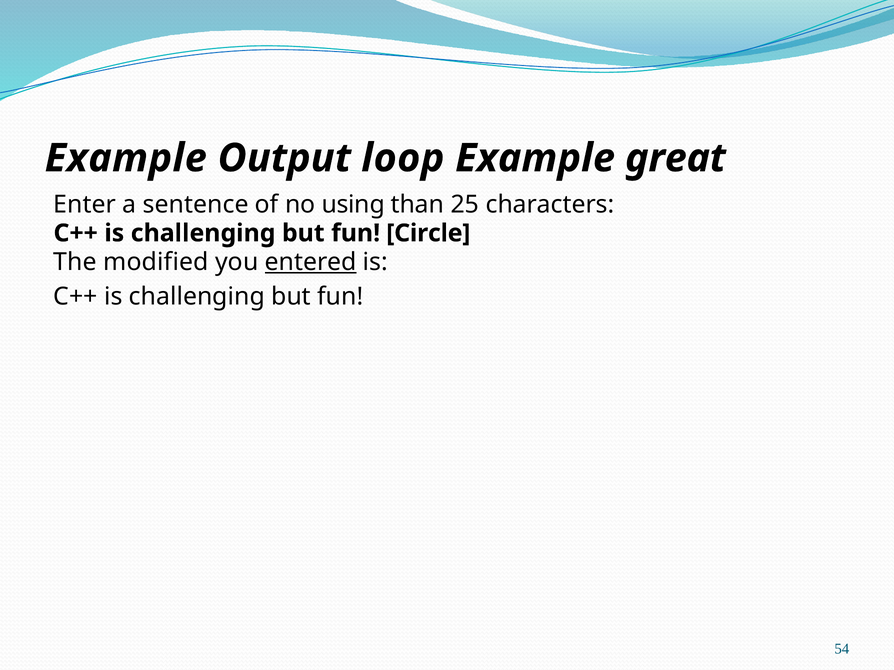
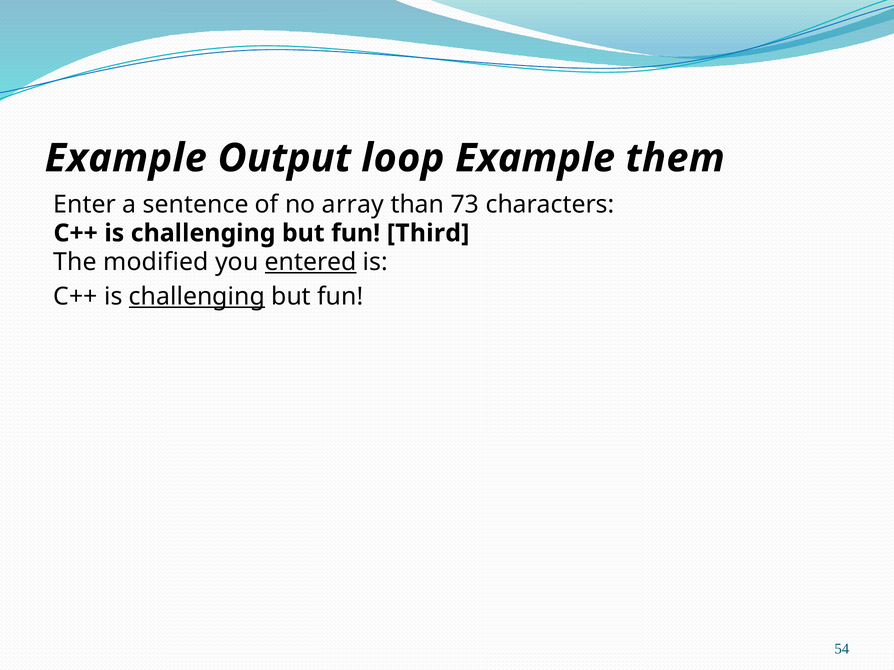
great: great -> them
using: using -> array
25: 25 -> 73
Circle: Circle -> Third
challenging at (197, 297) underline: none -> present
